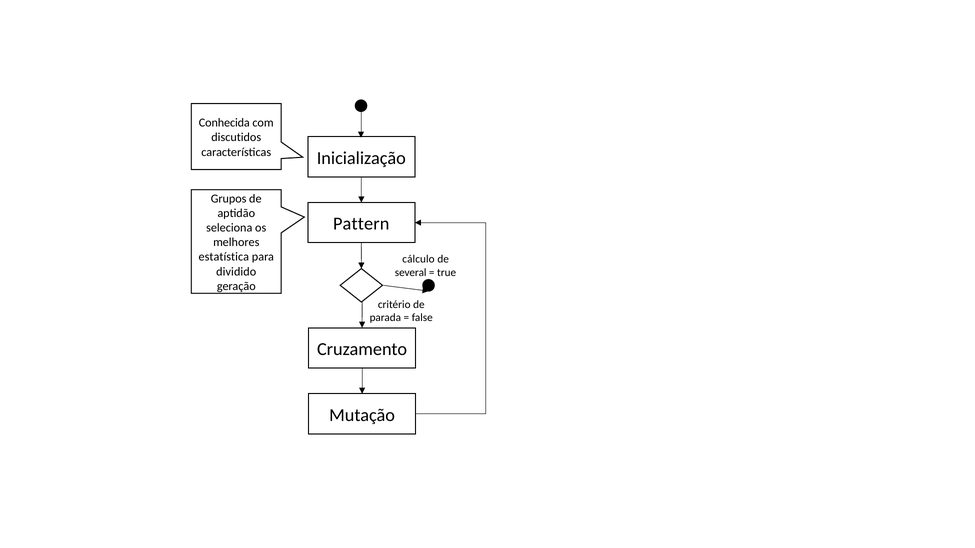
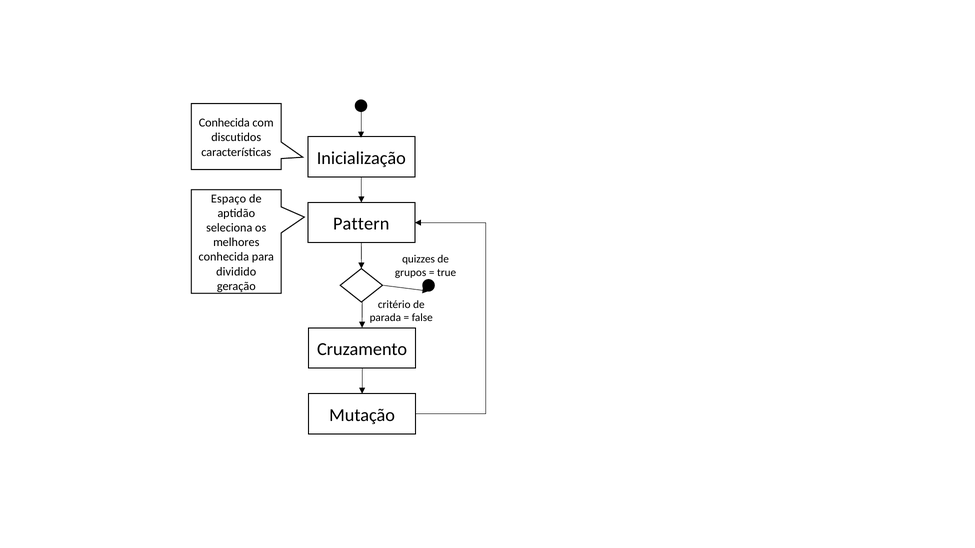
Grupos: Grupos -> Espaço
estatística at (224, 257): estatística -> conhecida
cálculo: cálculo -> quizzes
several: several -> grupos
